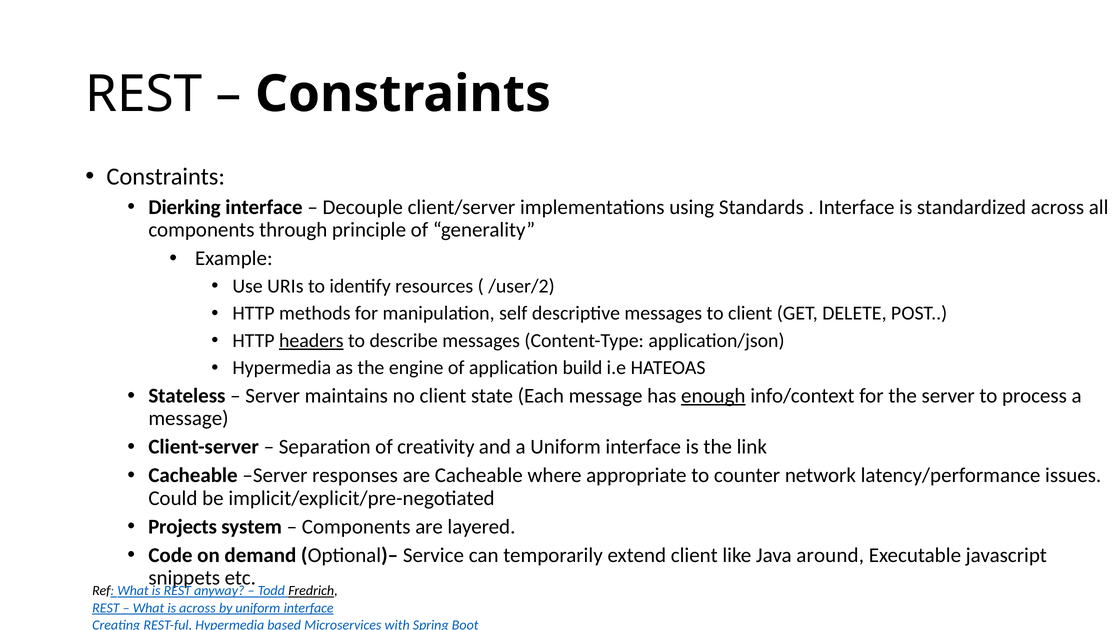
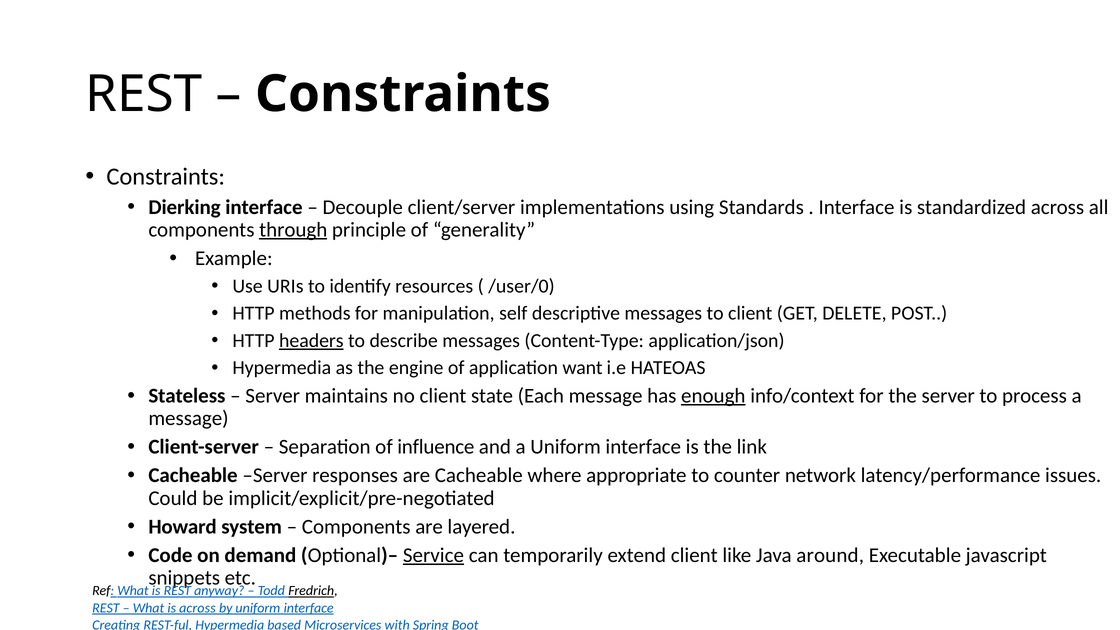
through underline: none -> present
/user/2: /user/2 -> /user/0
build: build -> want
creativity: creativity -> influence
Projects: Projects -> Howard
Service underline: none -> present
